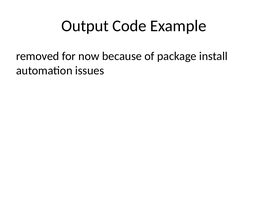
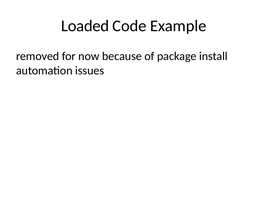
Output: Output -> Loaded
